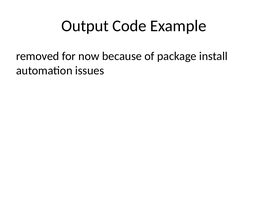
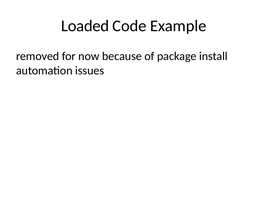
Output: Output -> Loaded
